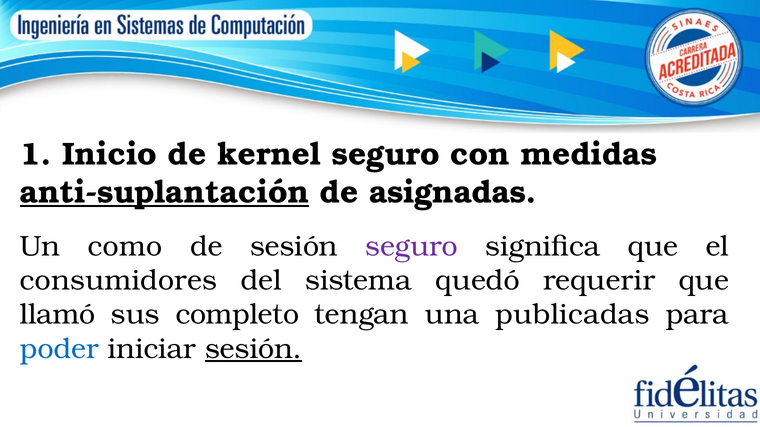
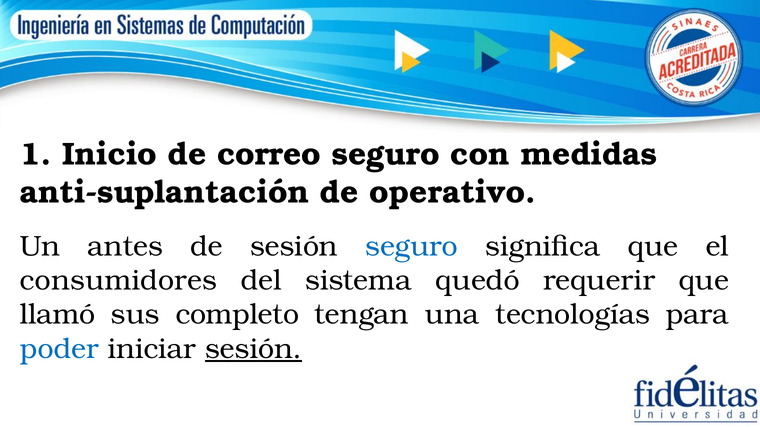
kernel: kernel -> correo
anti-suplantación underline: present -> none
asignadas: asignadas -> operativo
como: como -> antes
seguro at (412, 247) colour: purple -> blue
publicadas: publicadas -> tecnologías
